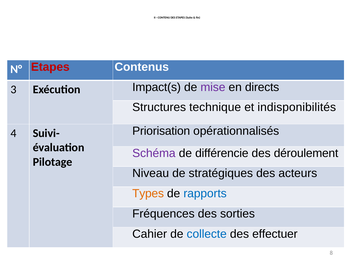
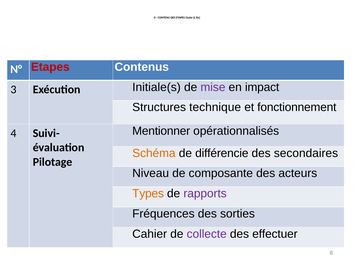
Impact(s: Impact(s -> Initiale(s
directs: directs -> impact
indisponibilités: indisponibilités -> fonctionnement
Priorisation: Priorisation -> Mentionner
Schéma colour: purple -> orange
déroulement: déroulement -> secondaires
stratégiques: stratégiques -> composante
rapports colour: blue -> purple
collecte colour: blue -> purple
